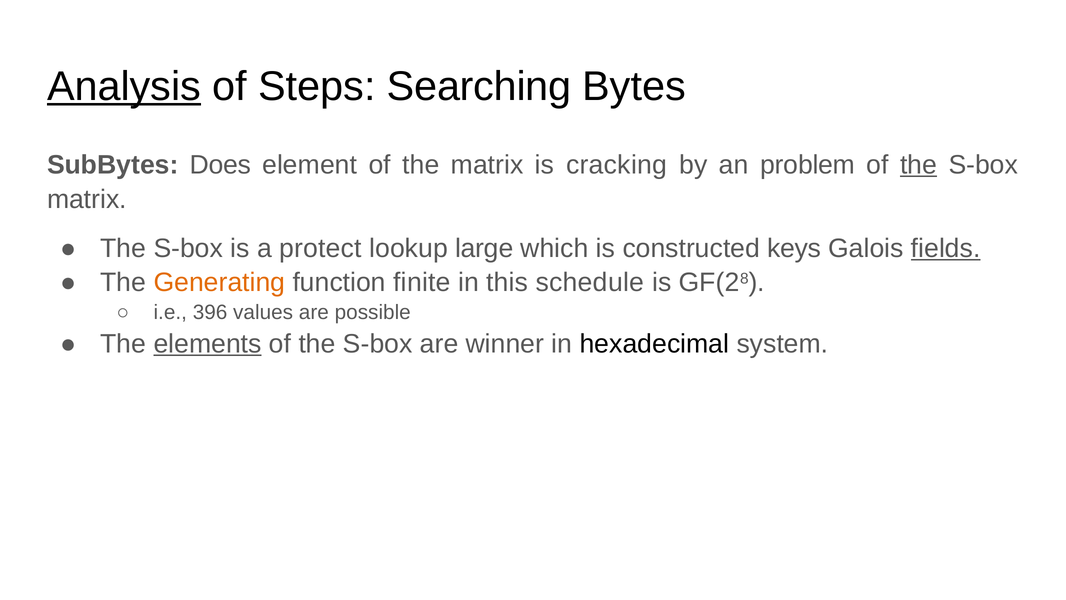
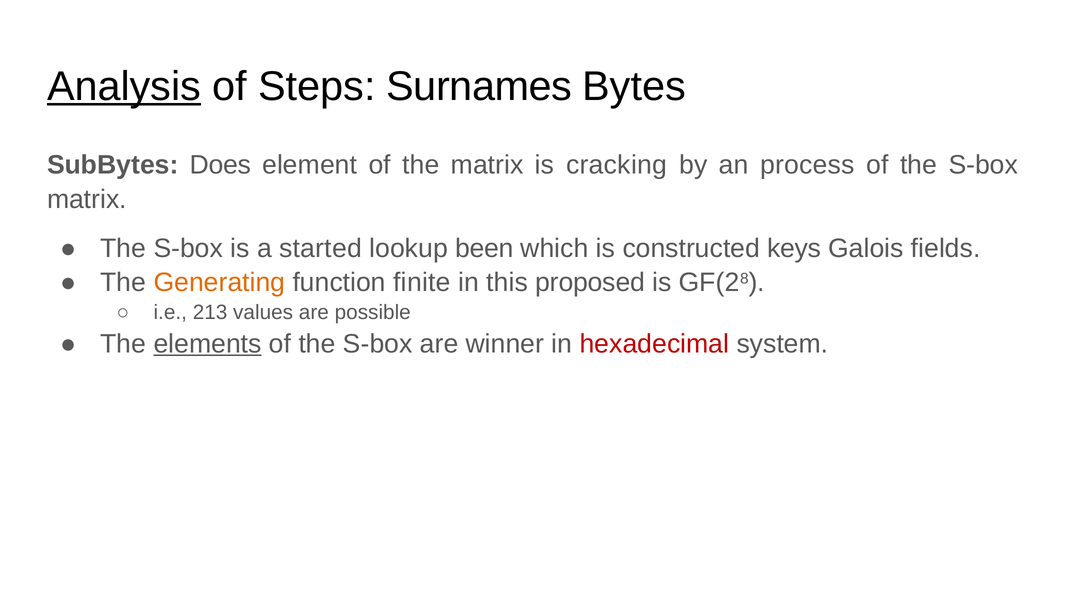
Searching: Searching -> Surnames
problem: problem -> process
the at (919, 165) underline: present -> none
protect: protect -> started
large: large -> been
fields underline: present -> none
schedule: schedule -> proposed
396: 396 -> 213
hexadecimal colour: black -> red
